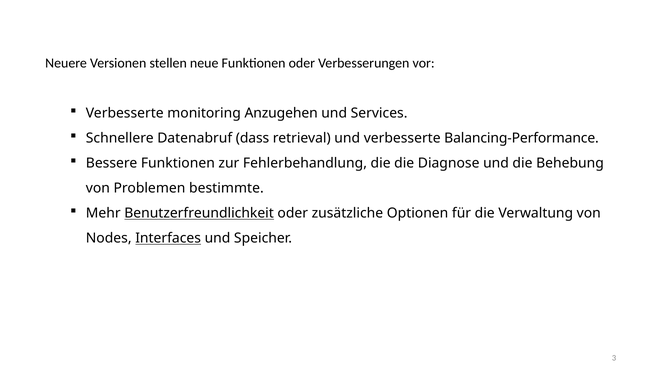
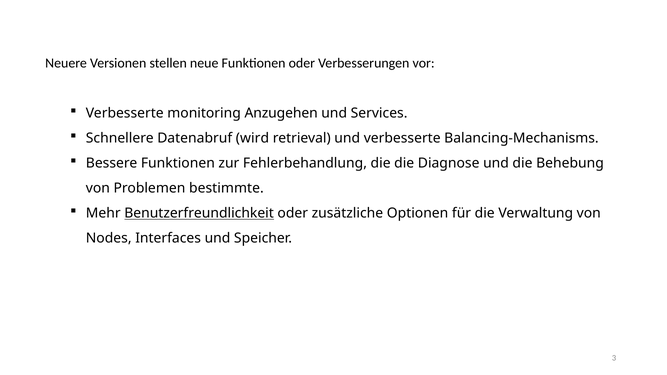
dass: dass -> wird
Balancing-Performance: Balancing-Performance -> Balancing-Mechanisms
Interfaces underline: present -> none
